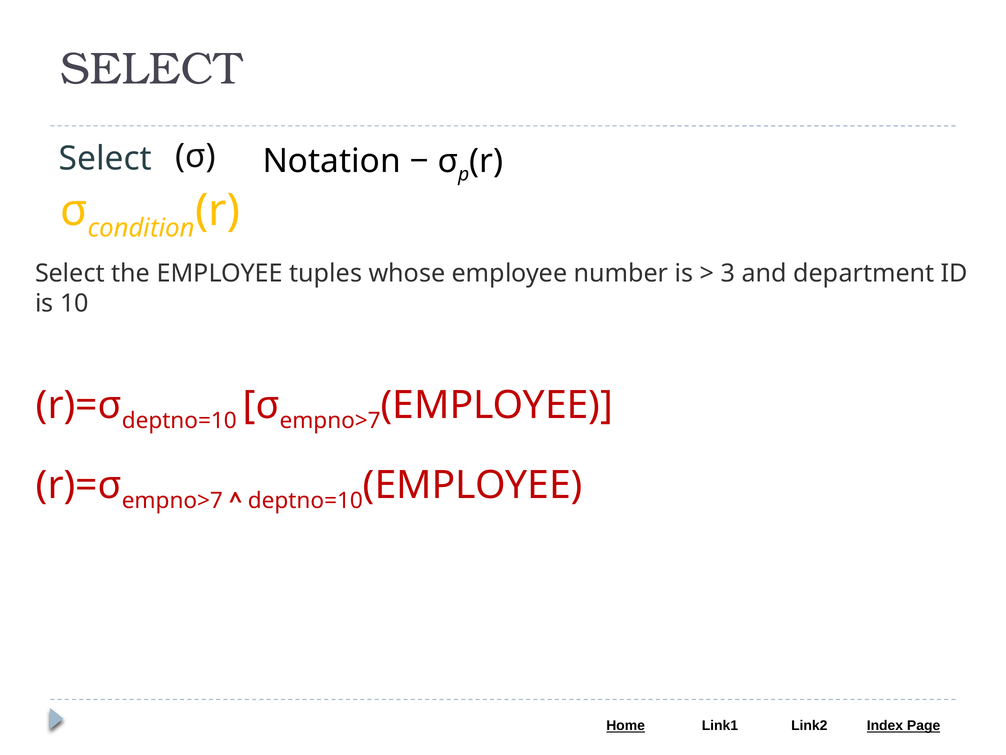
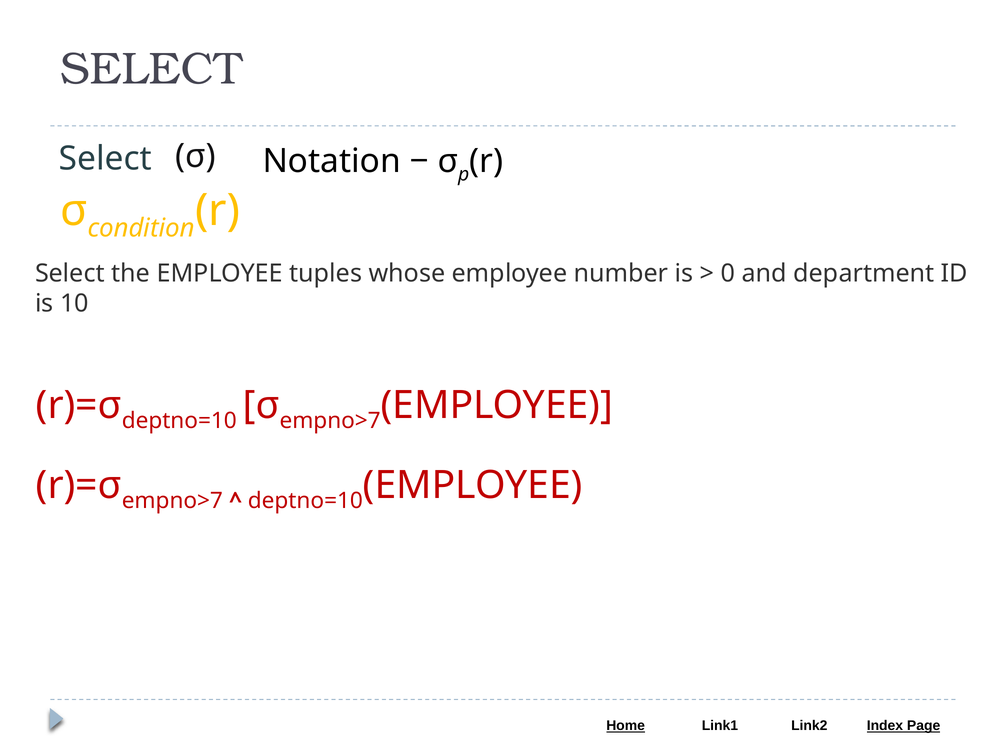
3: 3 -> 0
